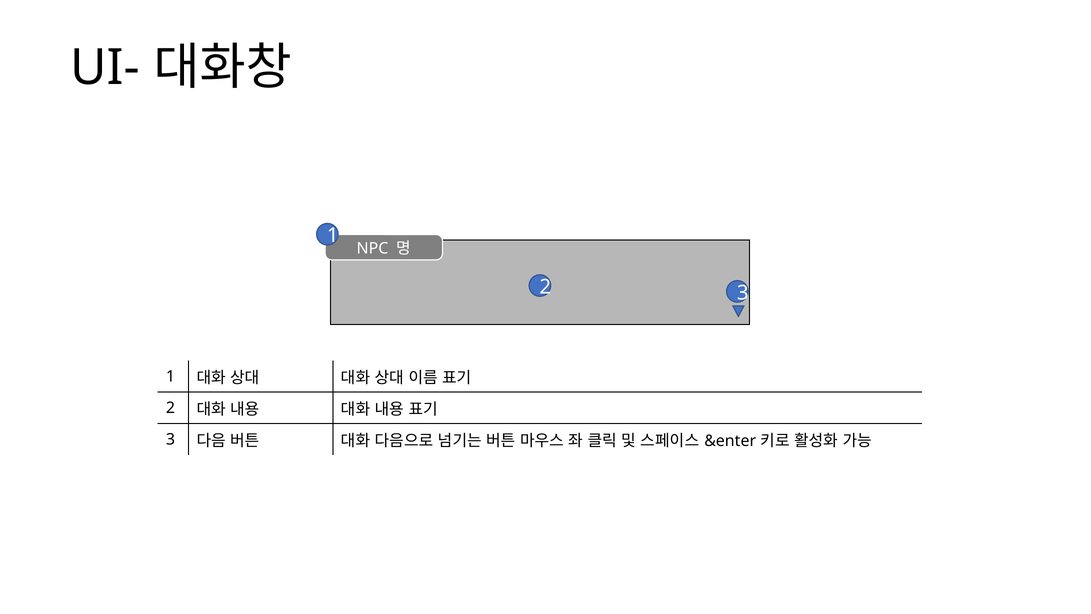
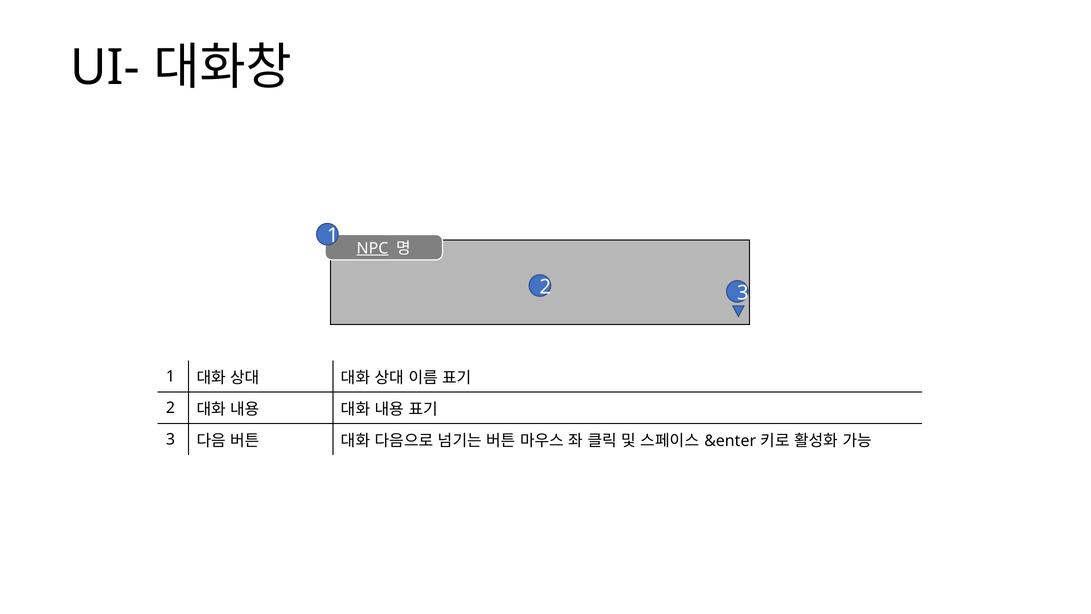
NPC underline: none -> present
